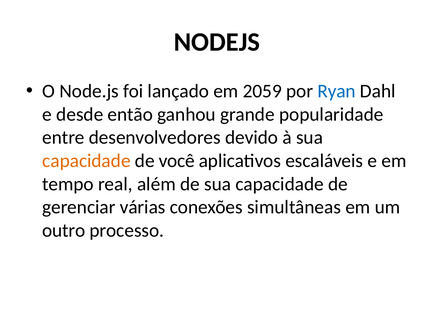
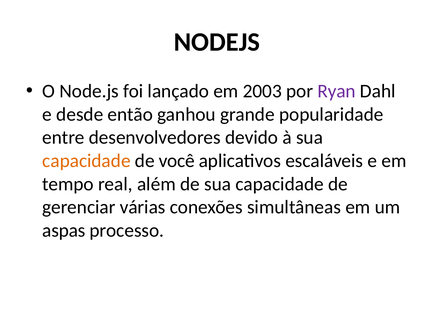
2059: 2059 -> 2003
Ryan colour: blue -> purple
outro: outro -> aspas
